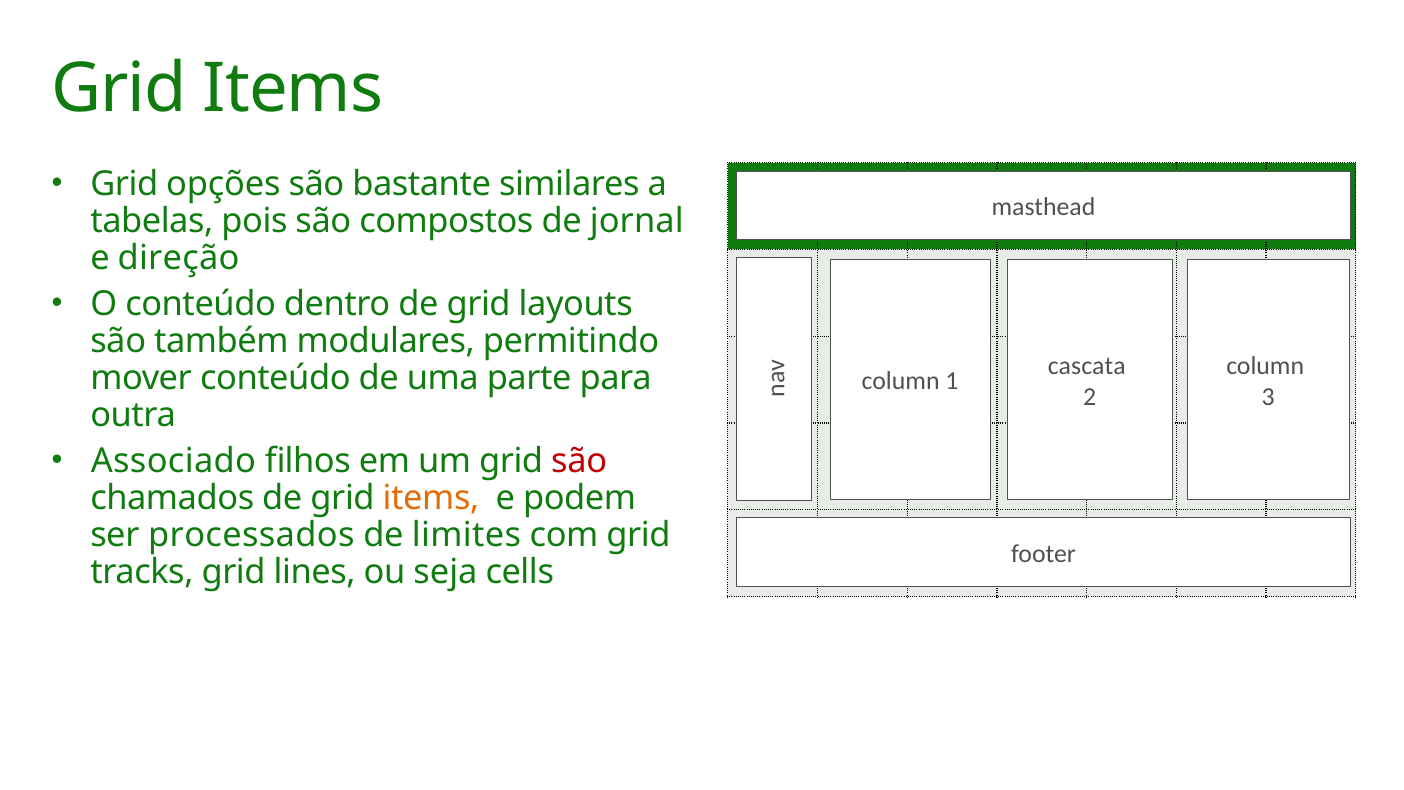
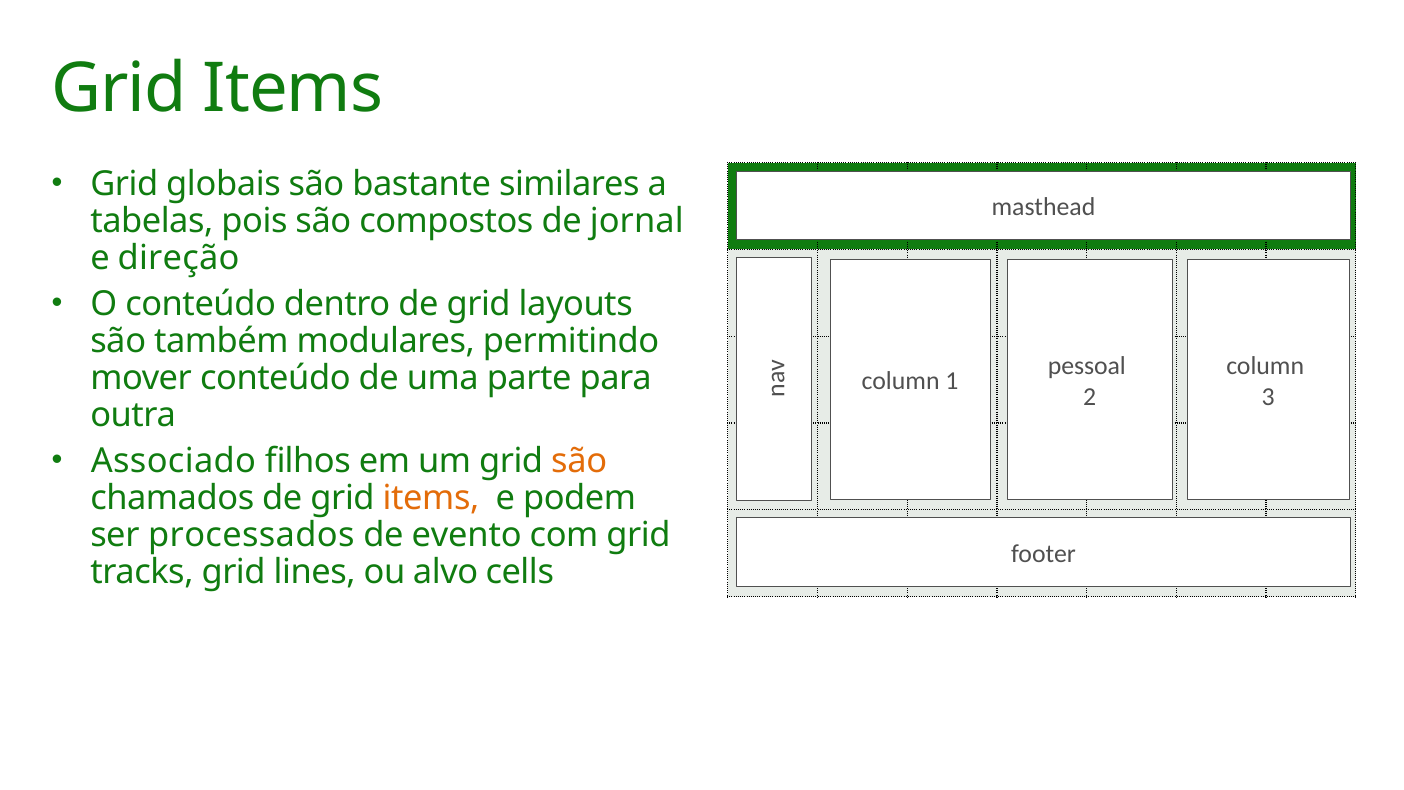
opções: opções -> globais
cascata: cascata -> pessoal
são at (579, 461) colour: red -> orange
limites: limites -> evento
seja: seja -> alvo
